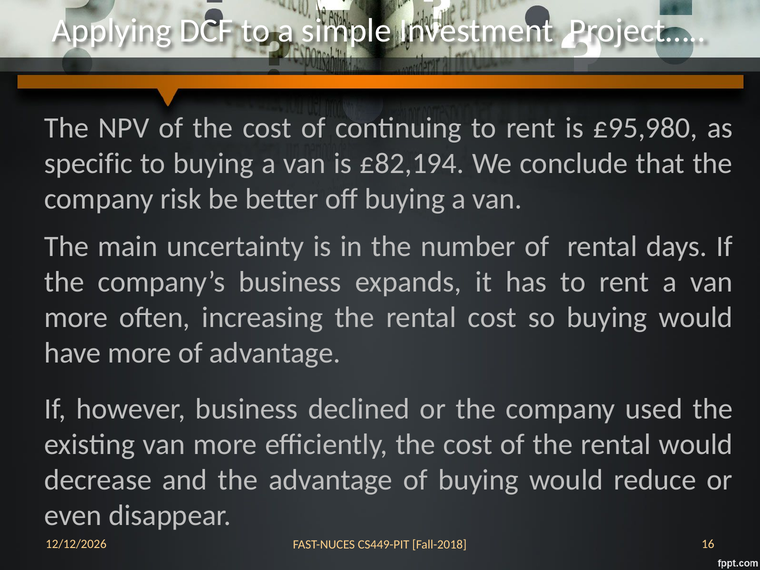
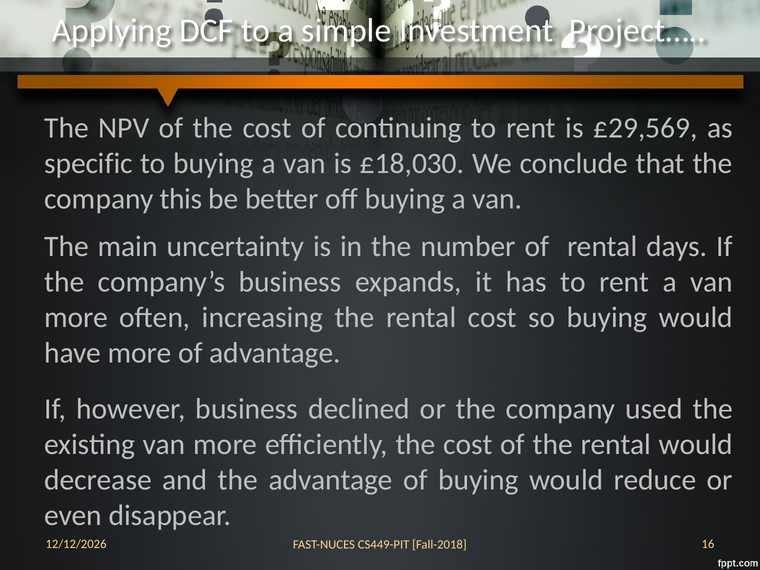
£95,980: £95,980 -> £29,569
£82,194: £82,194 -> £18,030
risk: risk -> this
